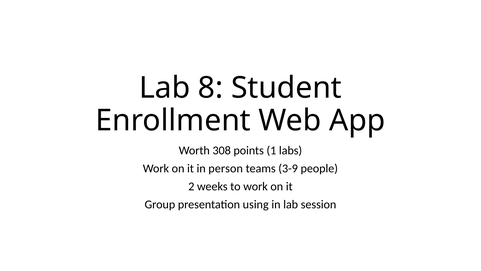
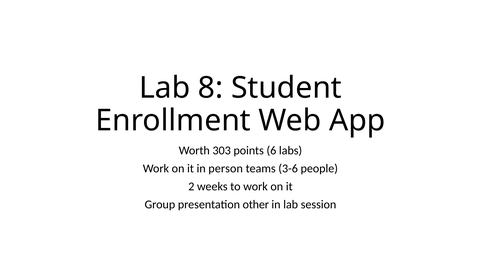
308: 308 -> 303
1: 1 -> 6
3-9: 3-9 -> 3-6
using: using -> other
